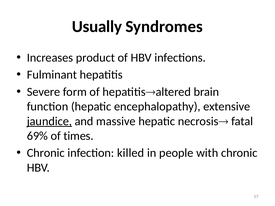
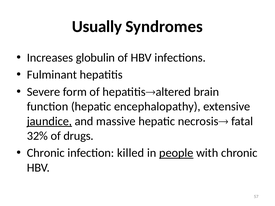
product: product -> globulin
69%: 69% -> 32%
times: times -> drugs
people underline: none -> present
